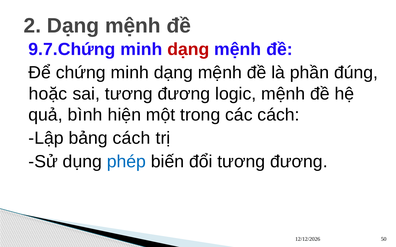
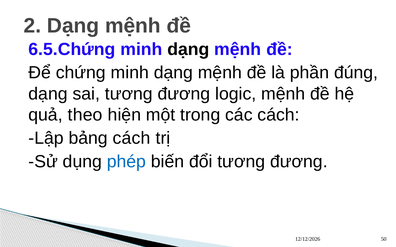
9.7.Chứng: 9.7.Chứng -> 6.5.Chứng
dạng at (188, 50) colour: red -> black
hoặc at (48, 94): hoặc -> dạng
bình: bình -> theo
